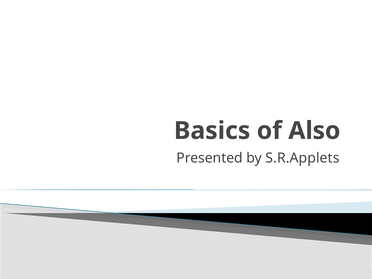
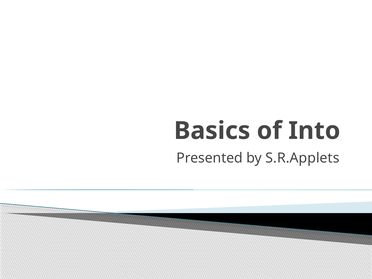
Also: Also -> Into
